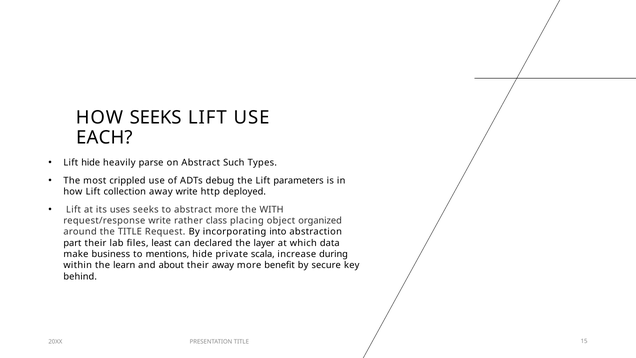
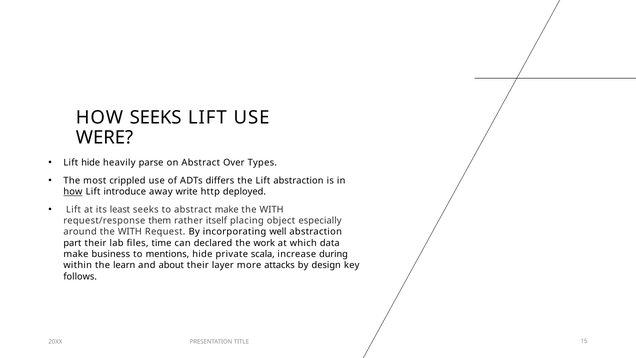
EACH: EACH -> WERE
Such: Such -> Over
debug: debug -> differs
Lift parameters: parameters -> abstraction
how at (73, 192) underline: none -> present
collection: collection -> introduce
uses: uses -> least
abstract more: more -> make
request/response write: write -> them
class: class -> itself
organized: organized -> especially
around the TITLE: TITLE -> WITH
into: into -> well
least: least -> time
layer: layer -> work
their away: away -> layer
benefit: benefit -> attacks
secure: secure -> design
behind: behind -> follows
